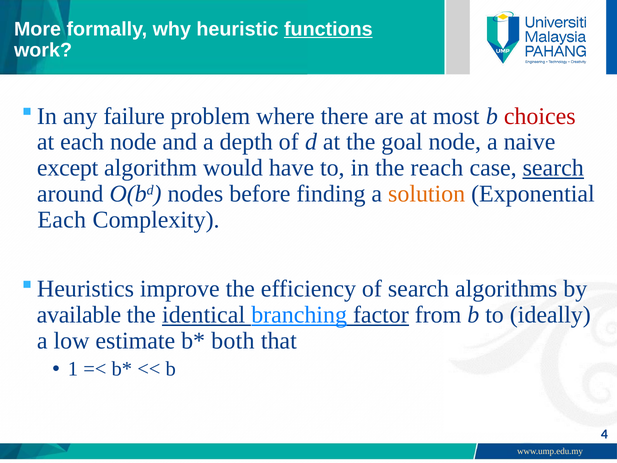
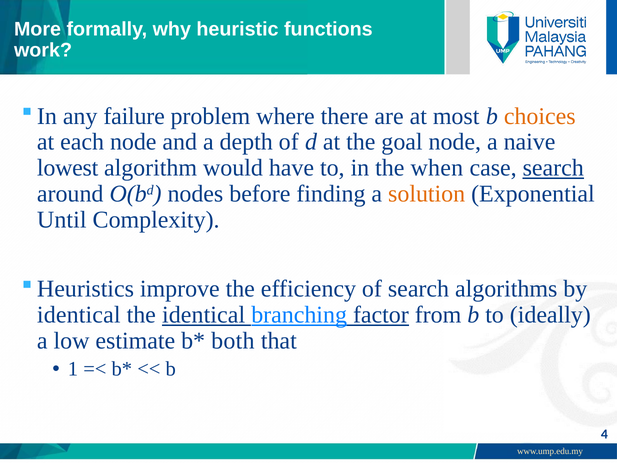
functions underline: present -> none
choices colour: red -> orange
except: except -> lowest
reach: reach -> when
Each at (62, 220): Each -> Until
available at (79, 315): available -> identical
